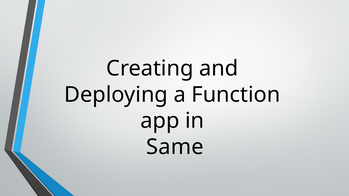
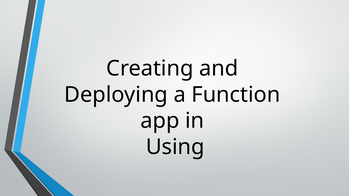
Same: Same -> Using
